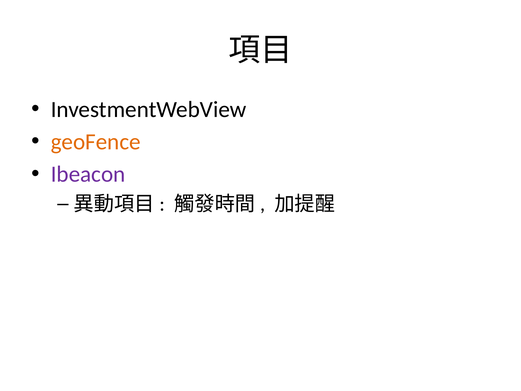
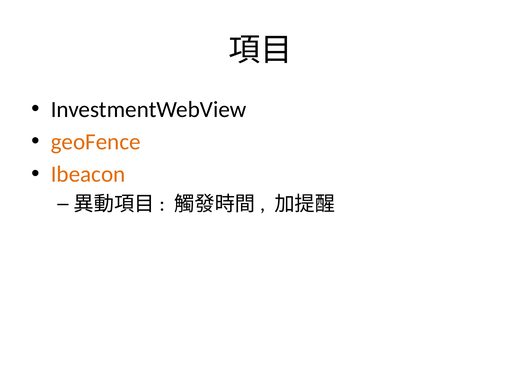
Ibeacon colour: purple -> orange
